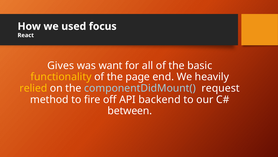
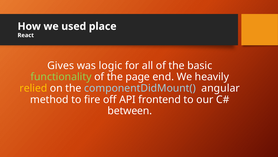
focus: focus -> place
want: want -> logic
functionality colour: yellow -> light green
request: request -> angular
backend: backend -> frontend
